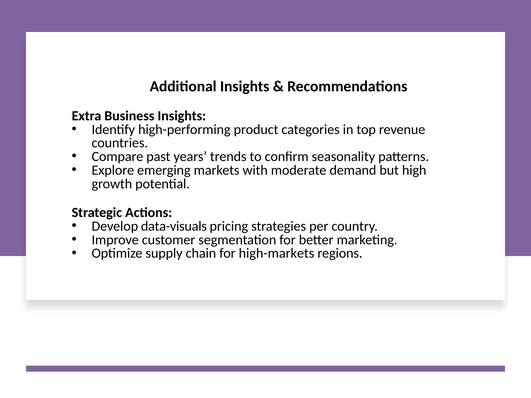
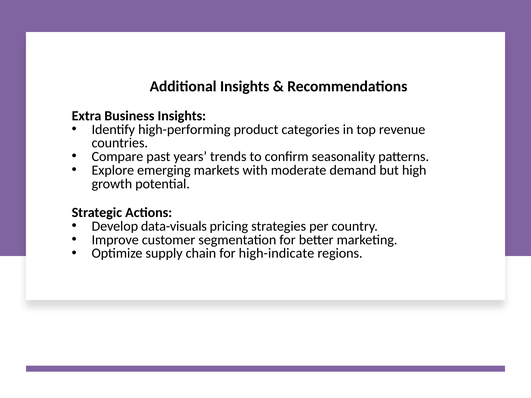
high-markets: high-markets -> high-indicate
